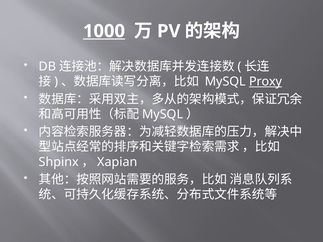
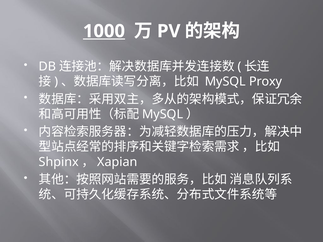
Proxy underline: present -> none
